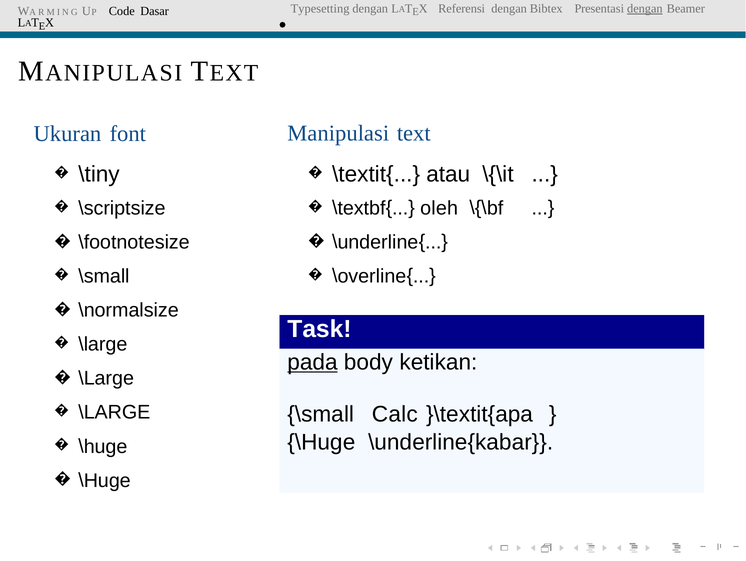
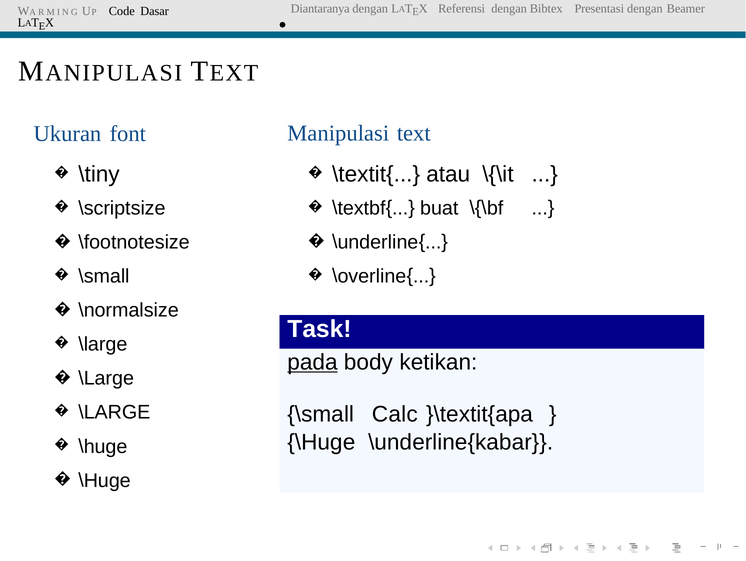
Typesetting: Typesetting -> Diantaranya
dengan at (645, 9) underline: present -> none
oleh: oleh -> buat
